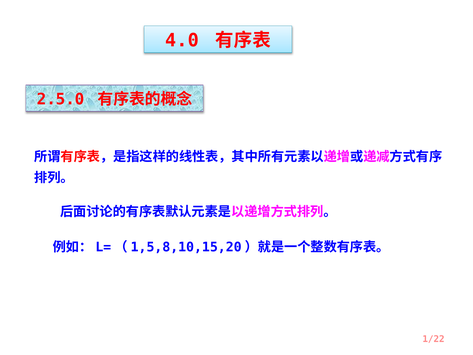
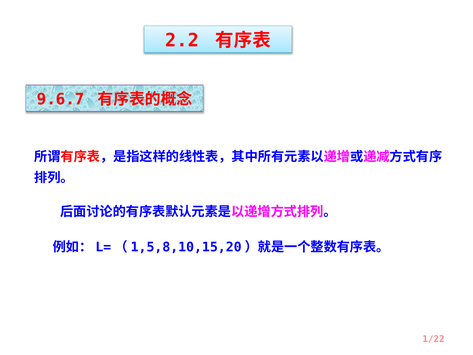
4.0: 4.0 -> 2.2
2.5.0: 2.5.0 -> 9.6.7
